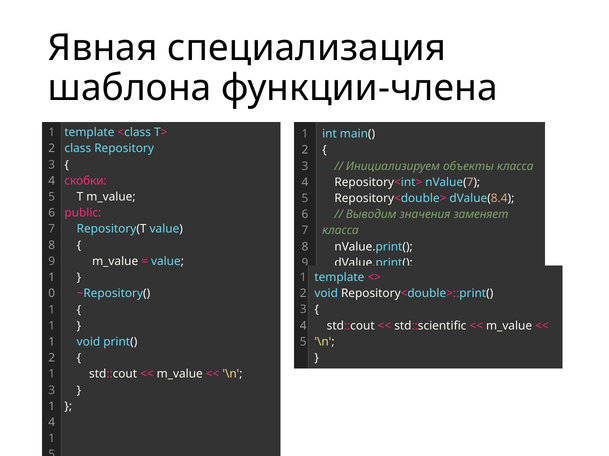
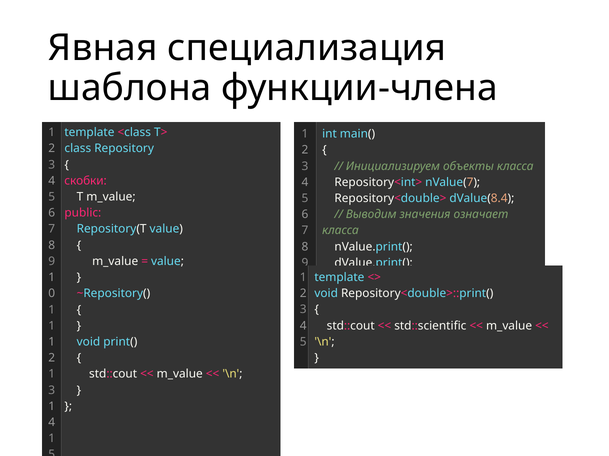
заменяет: заменяет -> означает
